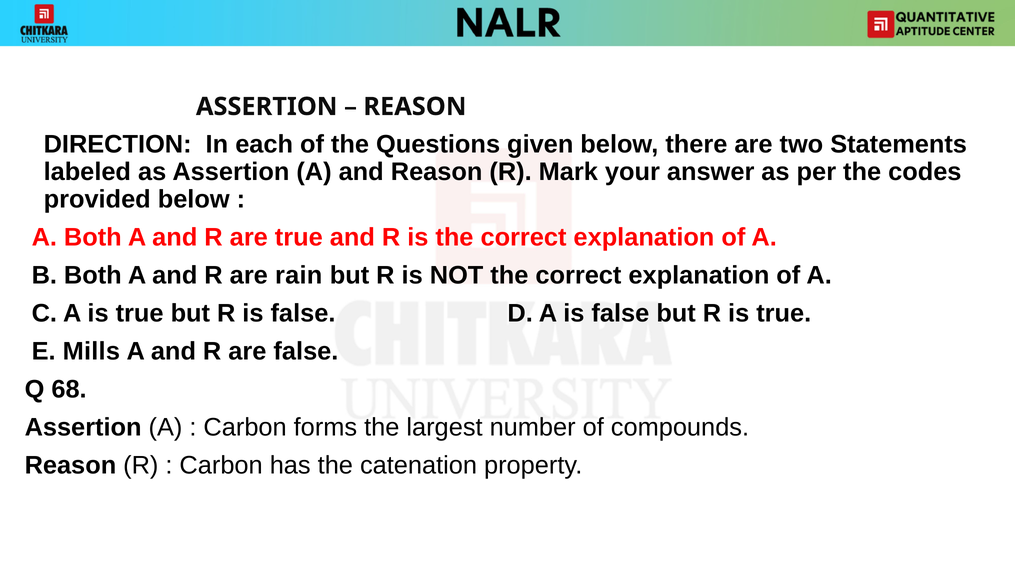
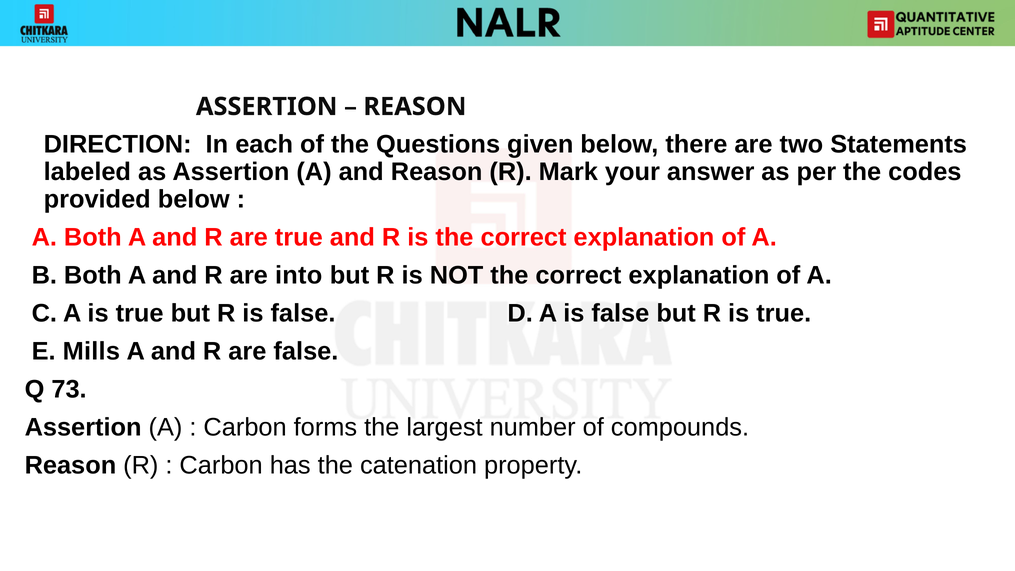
rain: rain -> into
68: 68 -> 73
